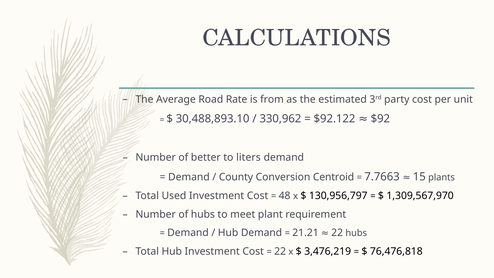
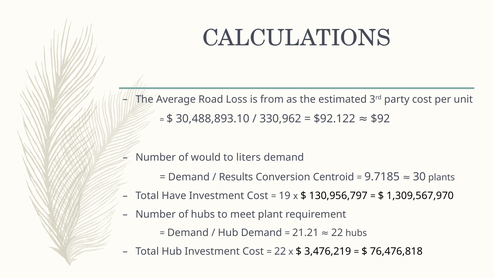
Rate: Rate -> Loss
better: better -> would
County: County -> Results
7.7663: 7.7663 -> 9.7185
15: 15 -> 30
Used: Used -> Have
48: 48 -> 19
